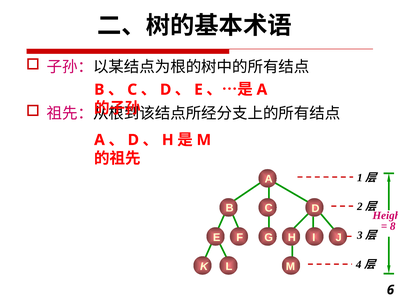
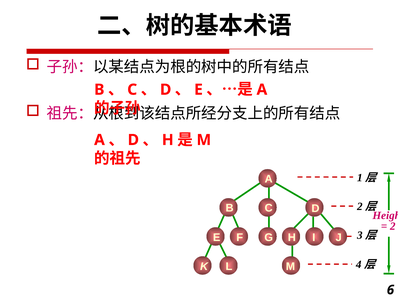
8: 8 -> 2
